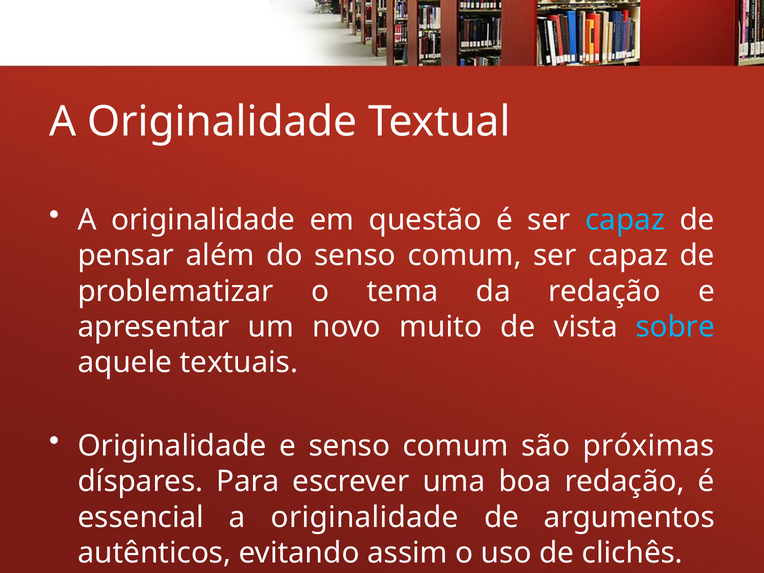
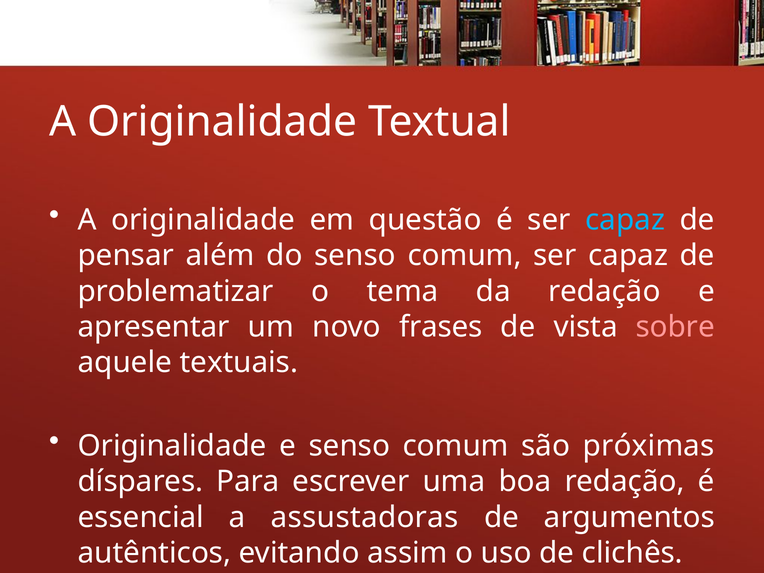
muito: muito -> frases
sobre colour: light blue -> pink
essencial a originalidade: originalidade -> assustadoras
